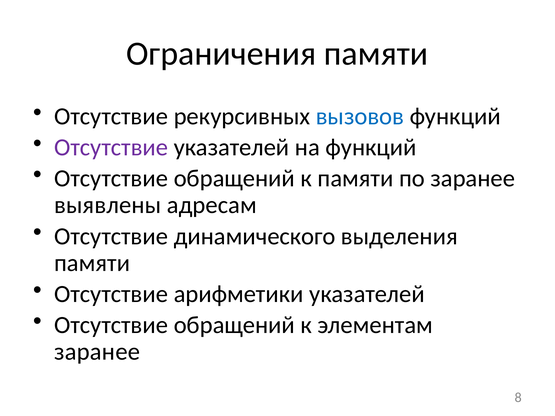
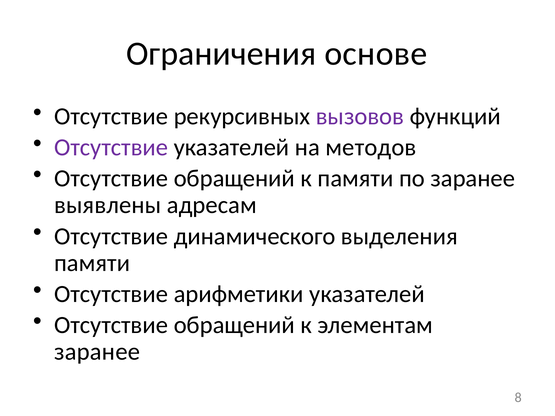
Ограничения памяти: памяти -> основе
вызовов colour: blue -> purple
на функций: функций -> методов
